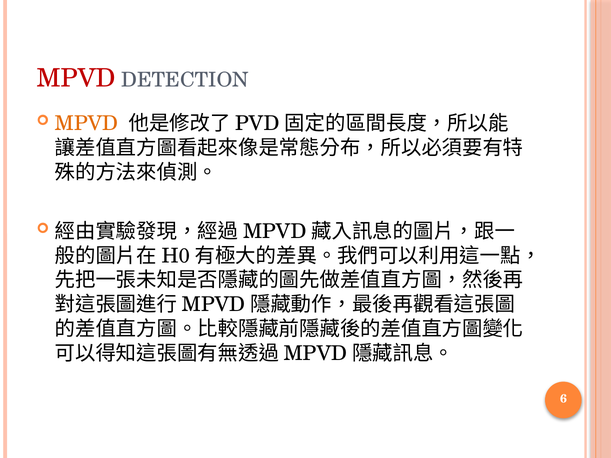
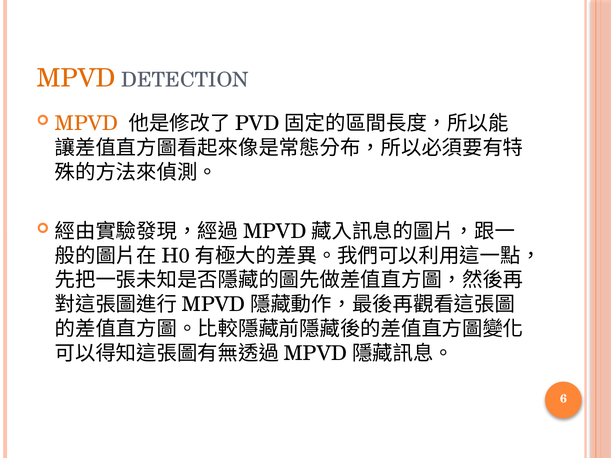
MPVD at (76, 78) colour: red -> orange
